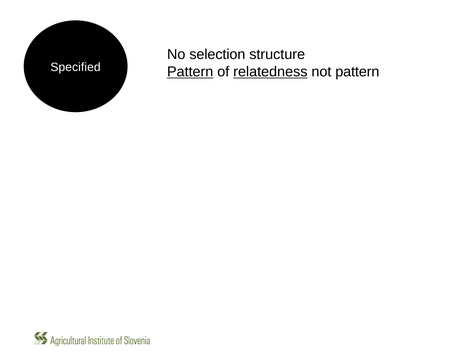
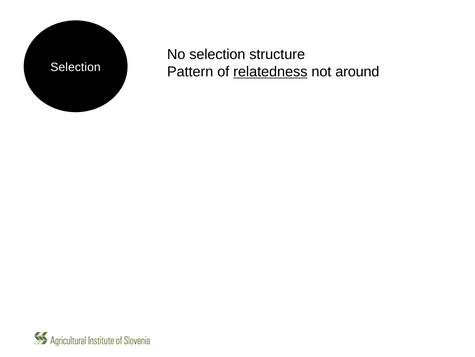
Specified at (76, 67): Specified -> Selection
Pattern at (190, 72) underline: present -> none
not pattern: pattern -> around
